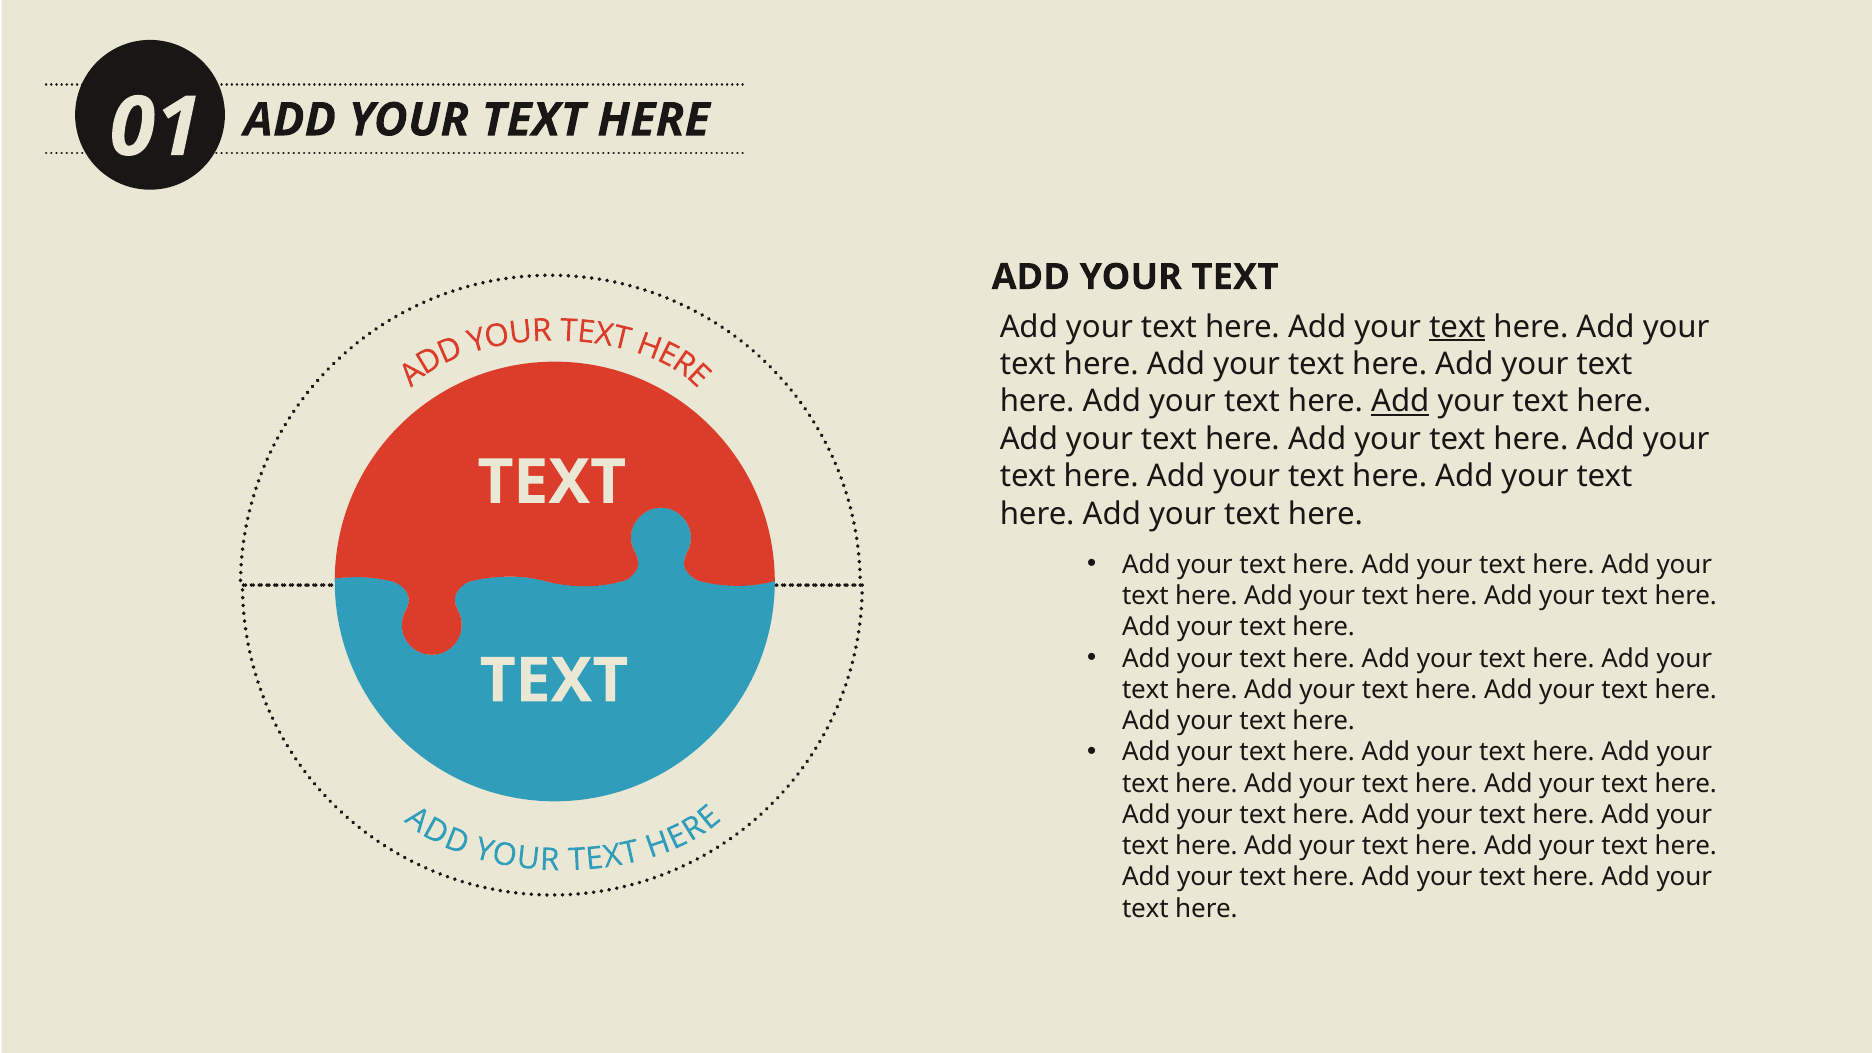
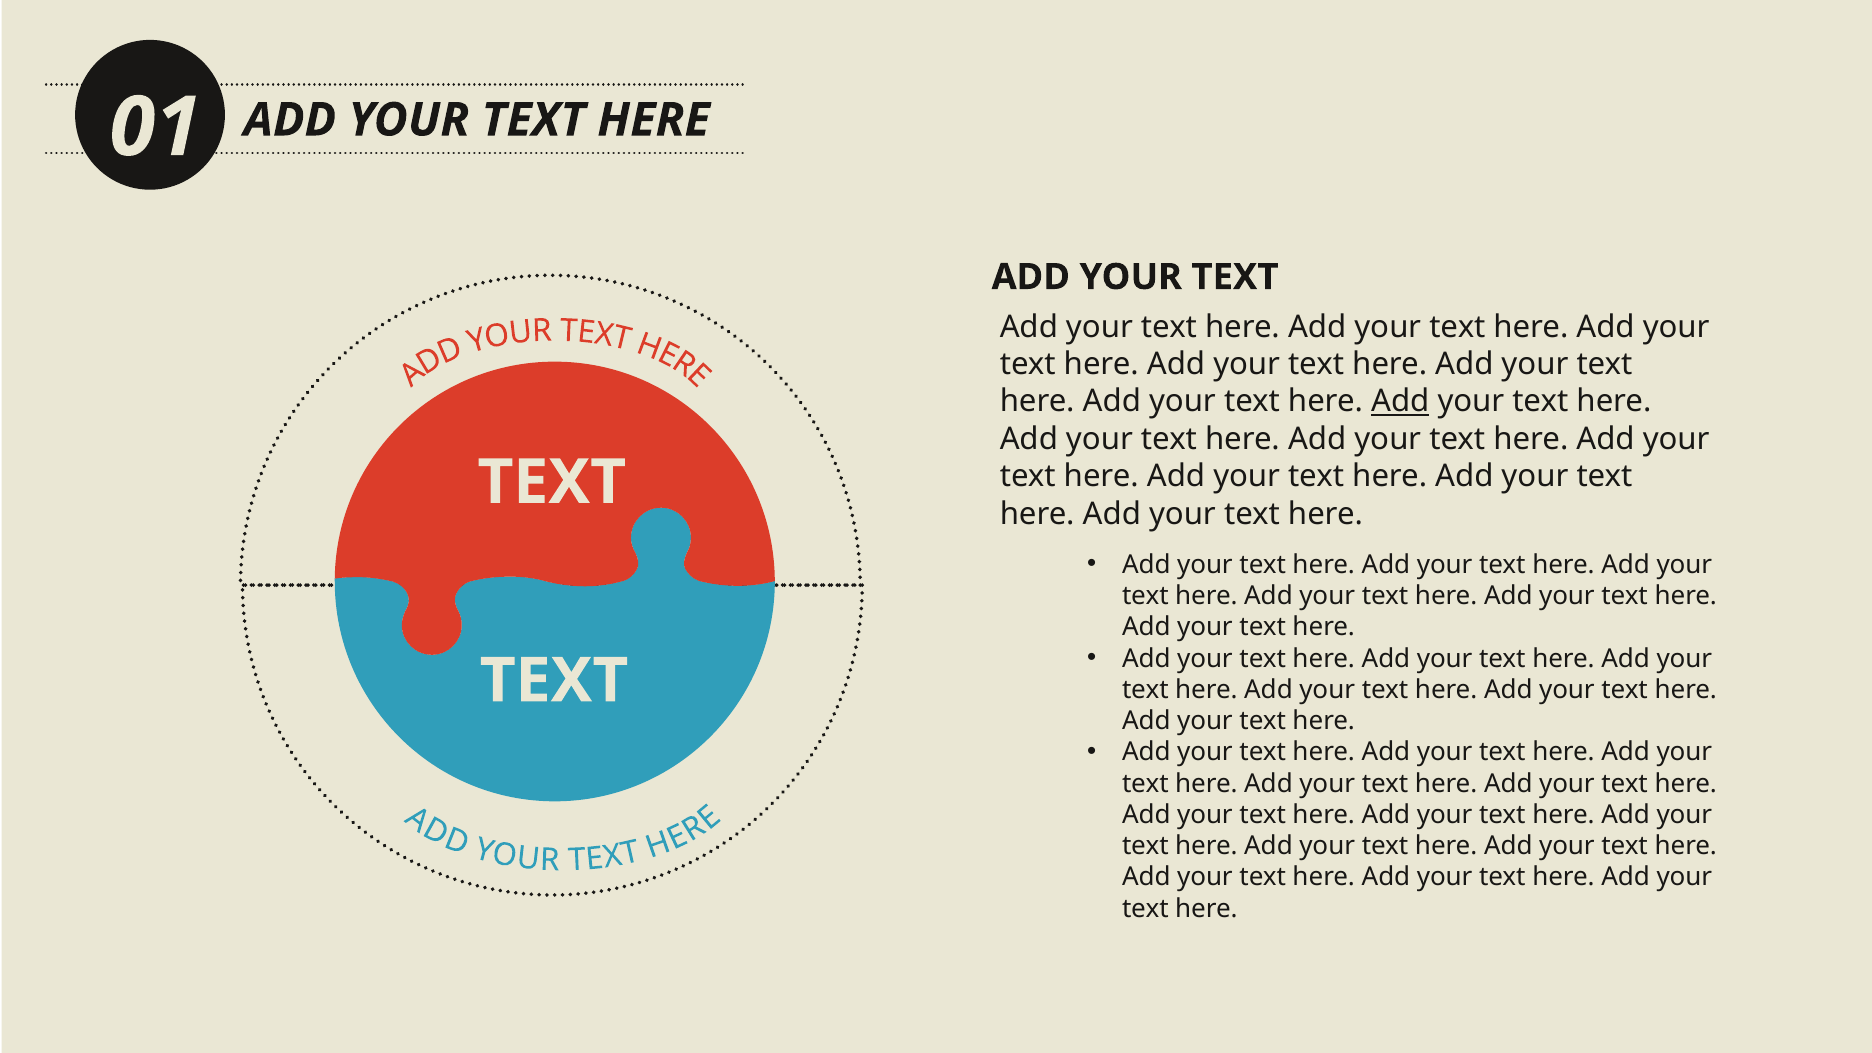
text at (1457, 327) underline: present -> none
